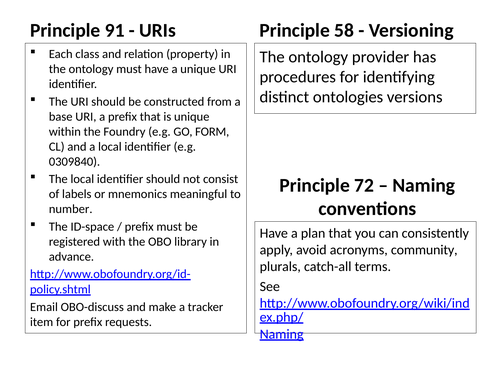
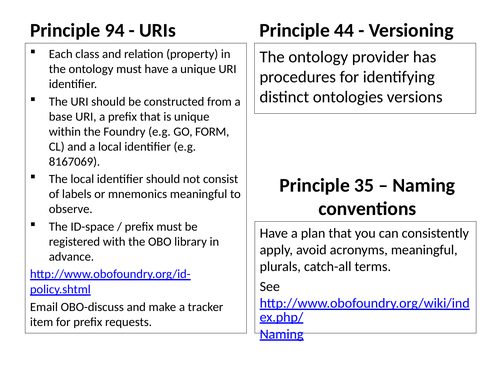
91: 91 -> 94
58: 58 -> 44
0309840: 0309840 -> 8167069
72: 72 -> 35
number: number -> observe
acronyms community: community -> meaningful
